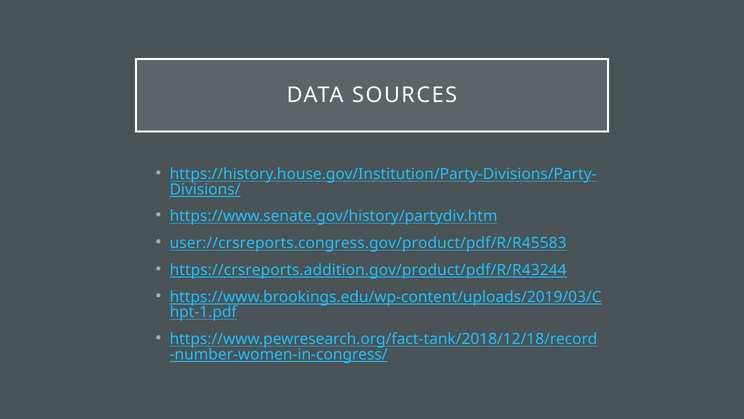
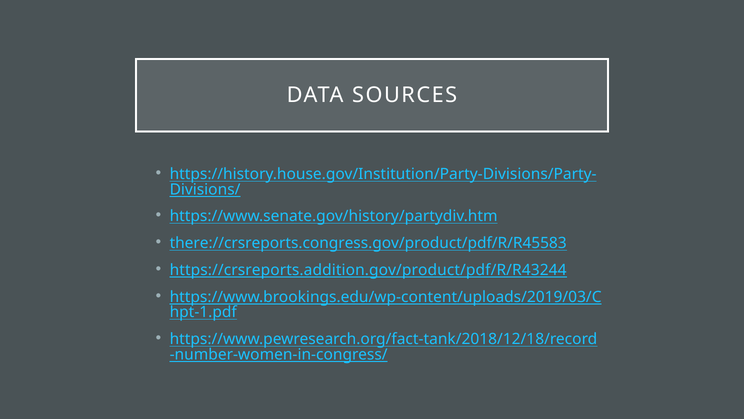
user://crsreports.congress.gov/product/pdf/R/R45583: user://crsreports.congress.gov/product/pdf/R/R45583 -> there://crsreports.congress.gov/product/pdf/R/R45583
